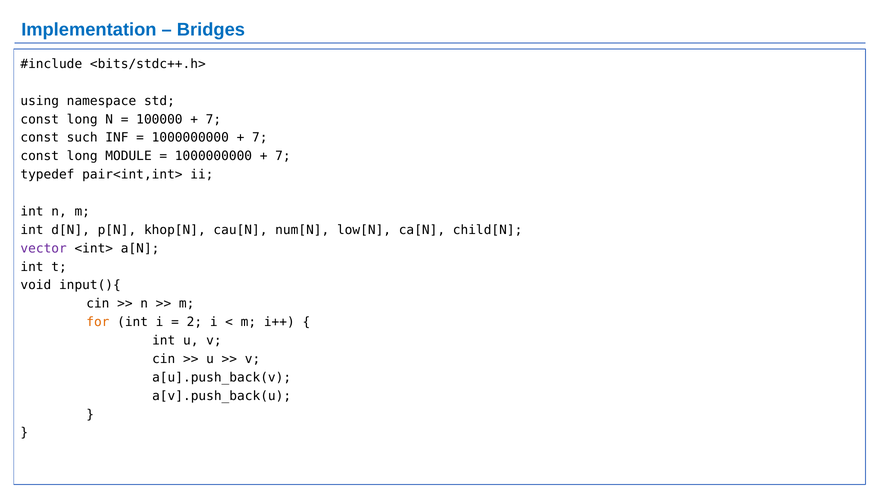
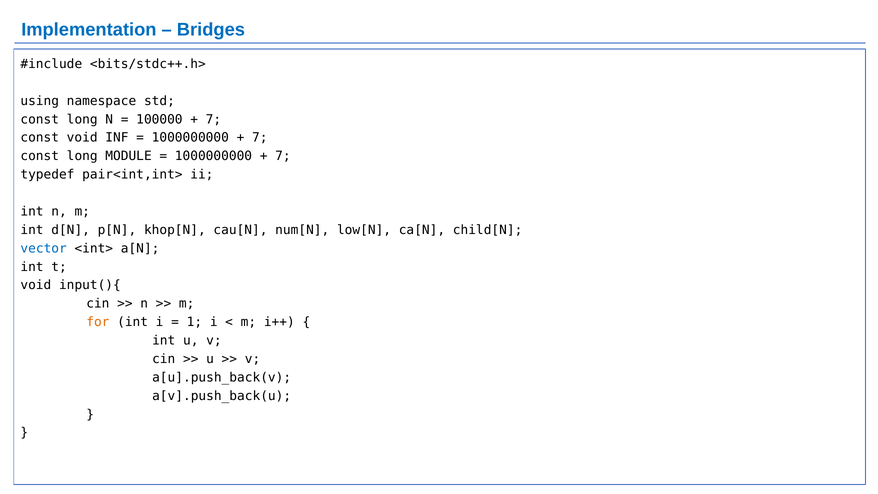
const such: such -> void
vector colour: purple -> blue
2: 2 -> 1
